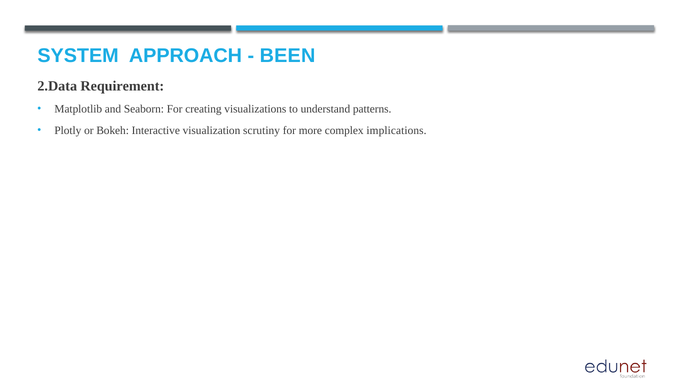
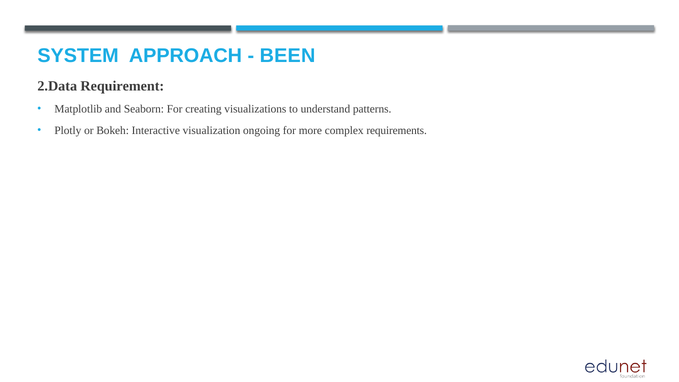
scrutiny: scrutiny -> ongoing
implications: implications -> requirements
